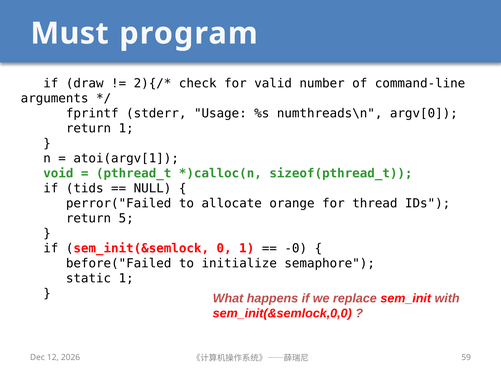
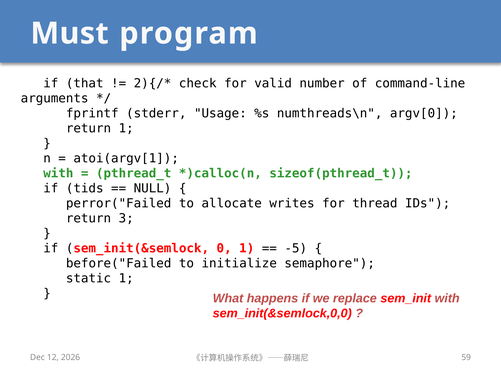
draw: draw -> that
void at (58, 174): void -> with
orange: orange -> writes
5: 5 -> 3
-0: -0 -> -5
